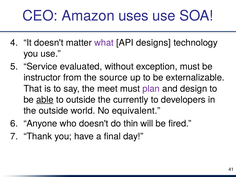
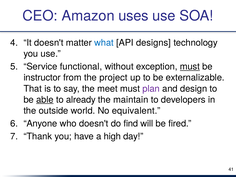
what colour: purple -> blue
evaluated: evaluated -> functional
must at (190, 67) underline: none -> present
source: source -> project
to outside: outside -> already
currently: currently -> maintain
thin: thin -> find
final: final -> high
